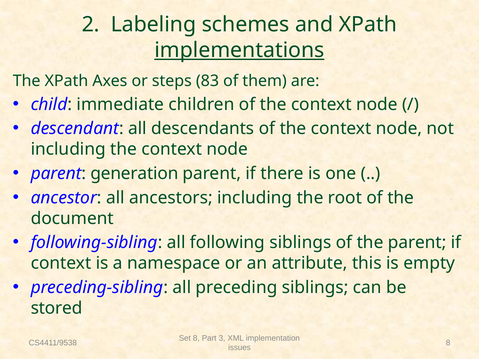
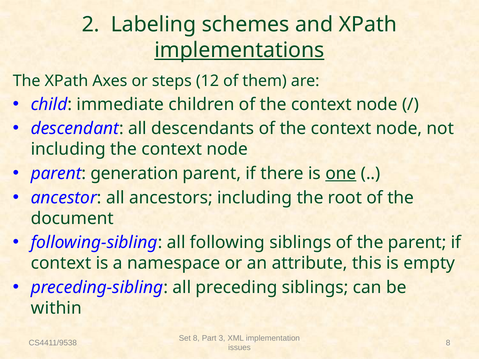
83: 83 -> 12
one underline: none -> present
stored: stored -> within
